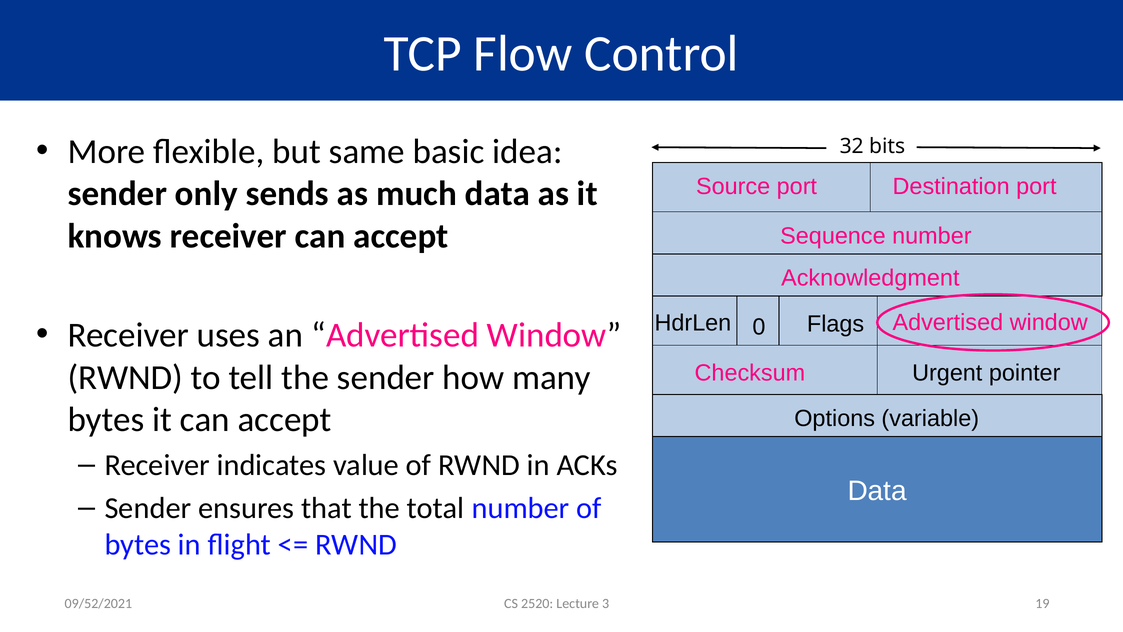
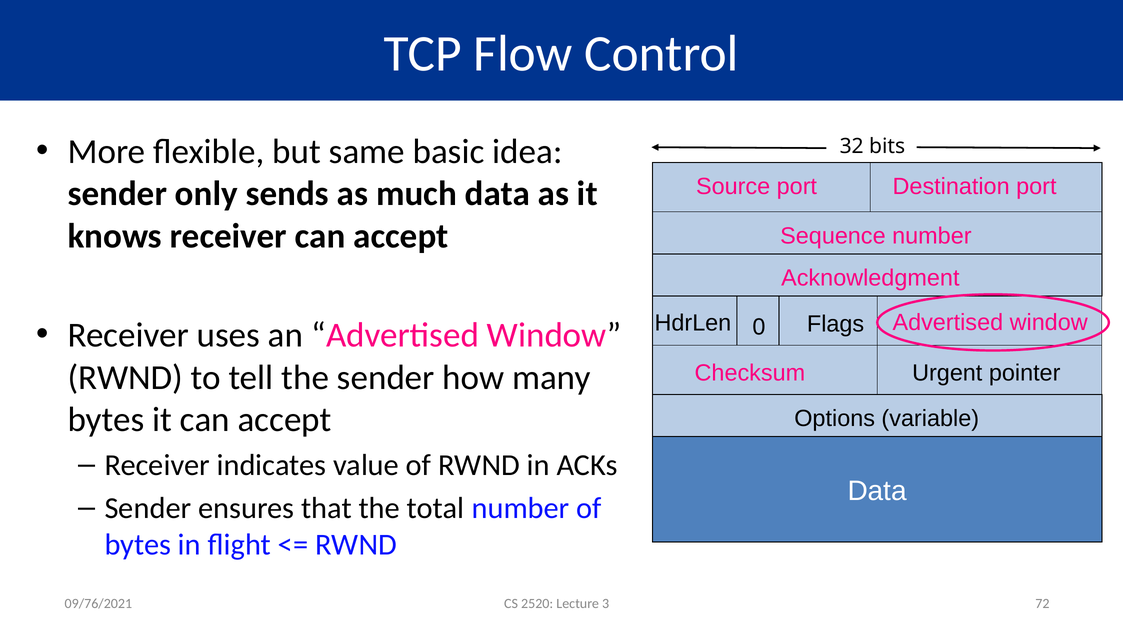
19: 19 -> 72
09/52/2021: 09/52/2021 -> 09/76/2021
